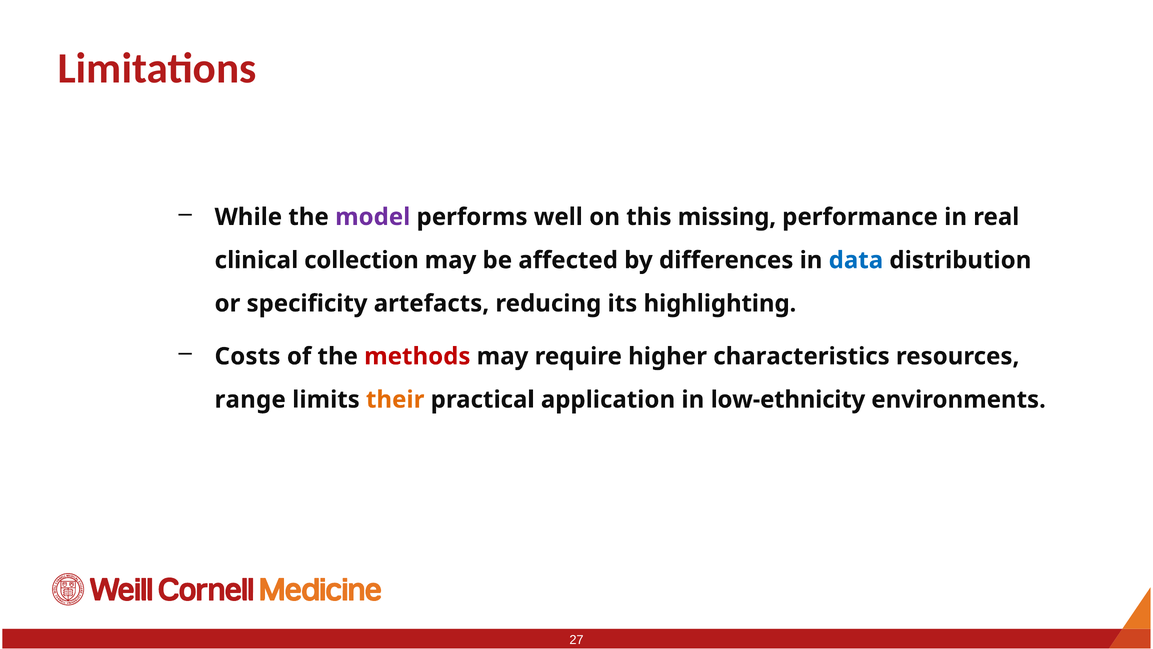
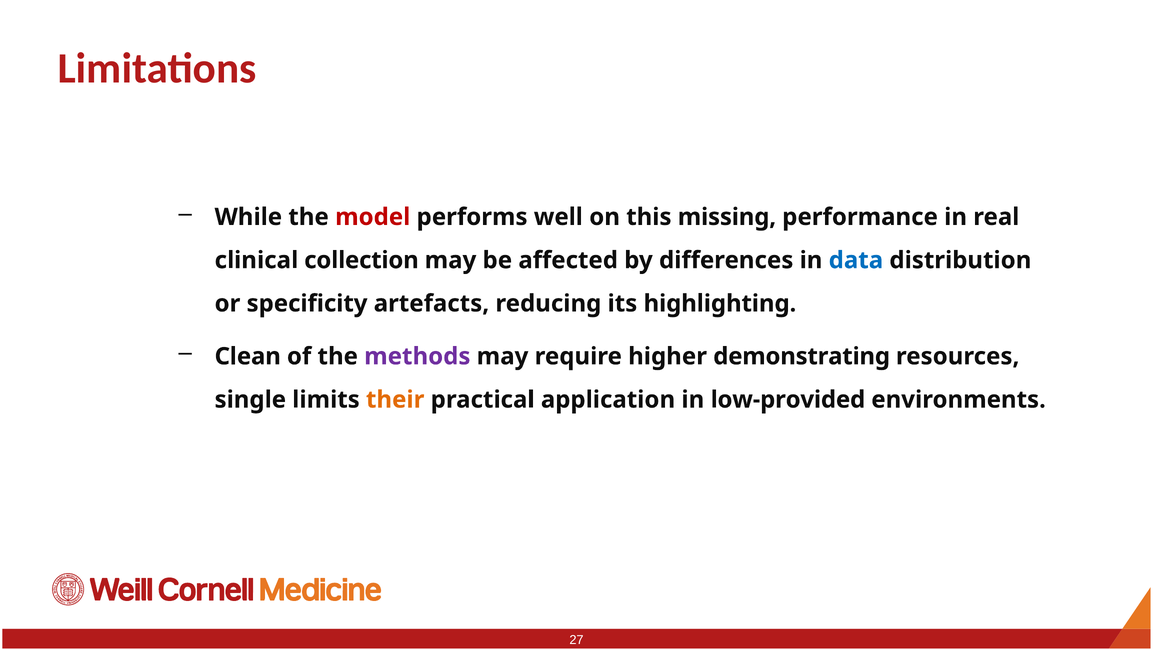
model colour: purple -> red
Costs: Costs -> Clean
methods colour: red -> purple
characteristics: characteristics -> demonstrating
range: range -> single
low-ethnicity: low-ethnicity -> low-provided
